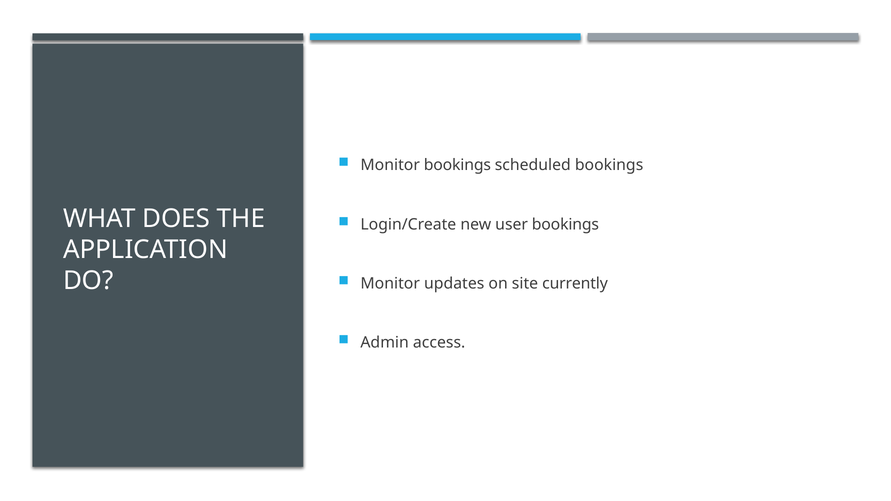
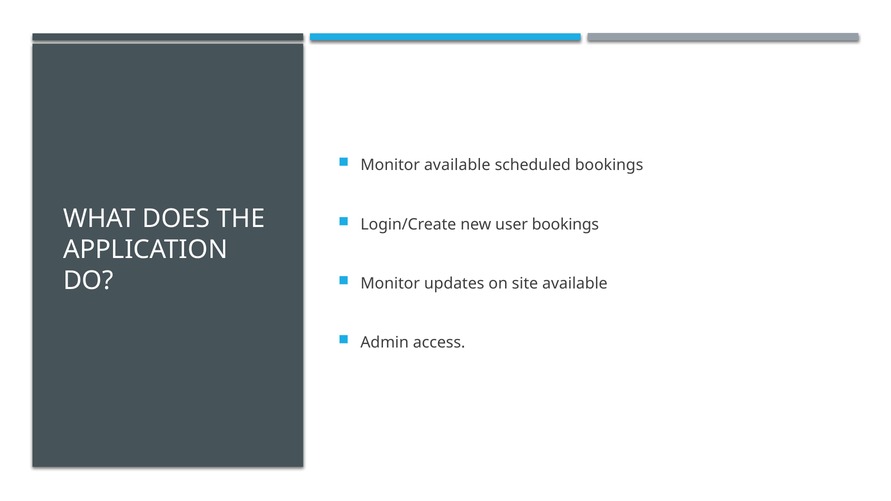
Monitor bookings: bookings -> available
site currently: currently -> available
